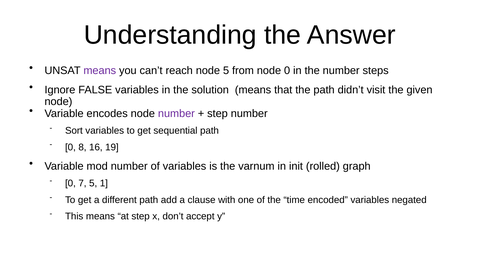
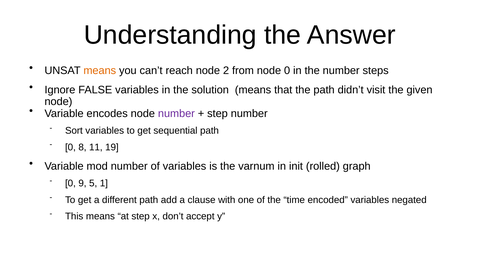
means at (100, 70) colour: purple -> orange
node 5: 5 -> 2
16: 16 -> 11
7: 7 -> 9
